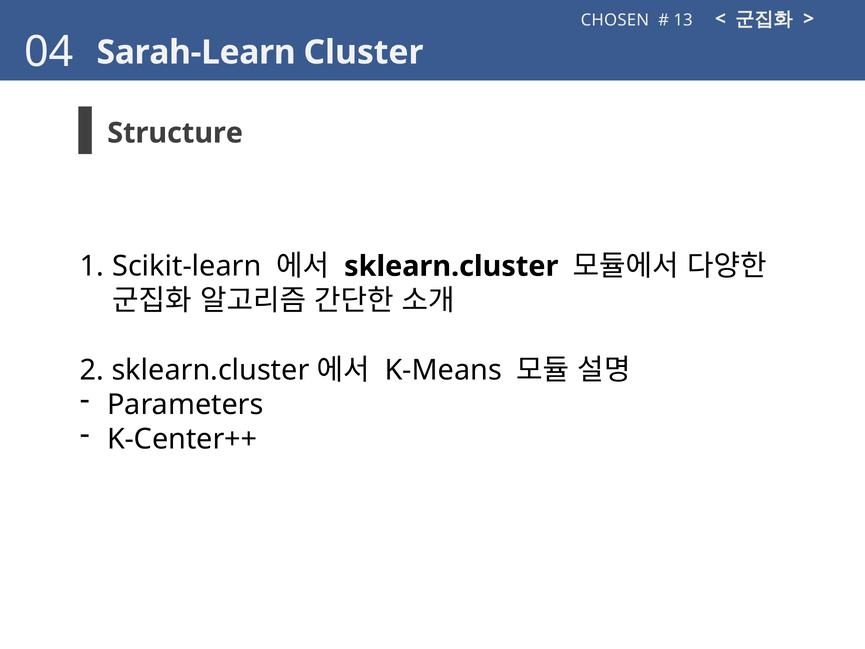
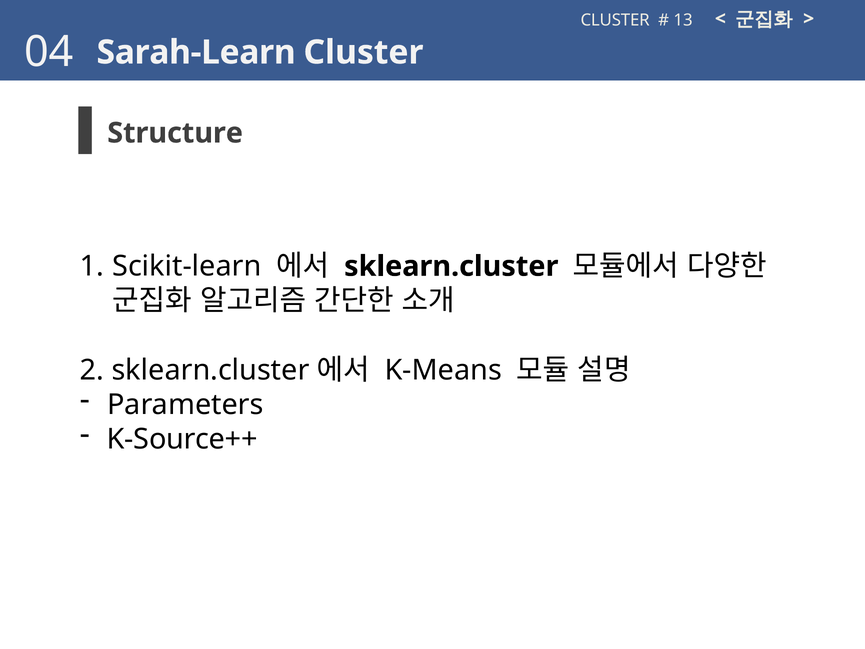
CHOSEN at (615, 20): CHOSEN -> CLUSTER
K-Center++: K-Center++ -> K-Source++
